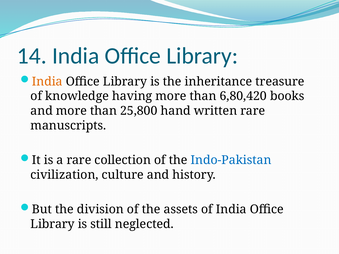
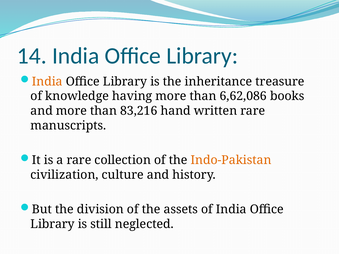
6,80,420: 6,80,420 -> 6,62,086
25,800: 25,800 -> 83,216
Indo-Pakistan colour: blue -> orange
